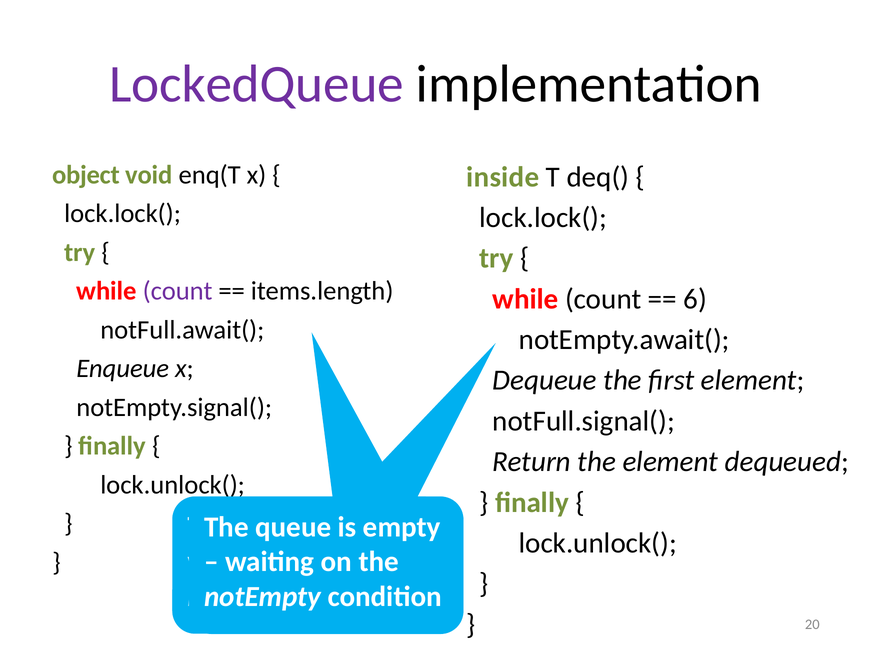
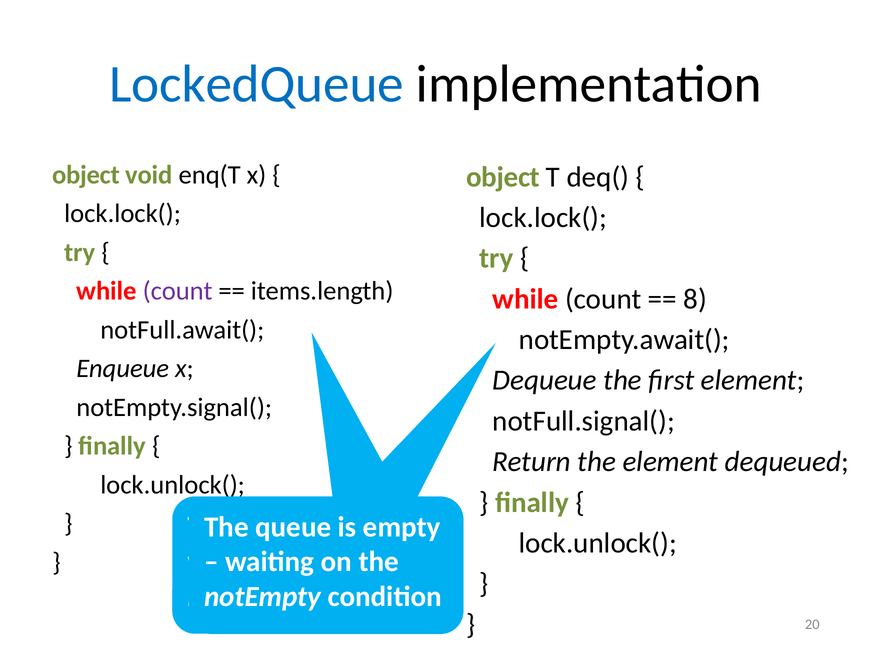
LockedQueue colour: purple -> blue
inside at (503, 177): inside -> object
6: 6 -> 8
